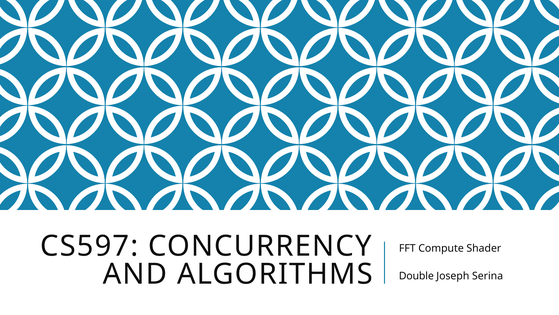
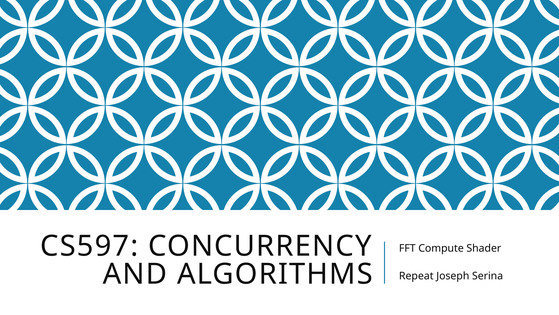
Double: Double -> Repeat
